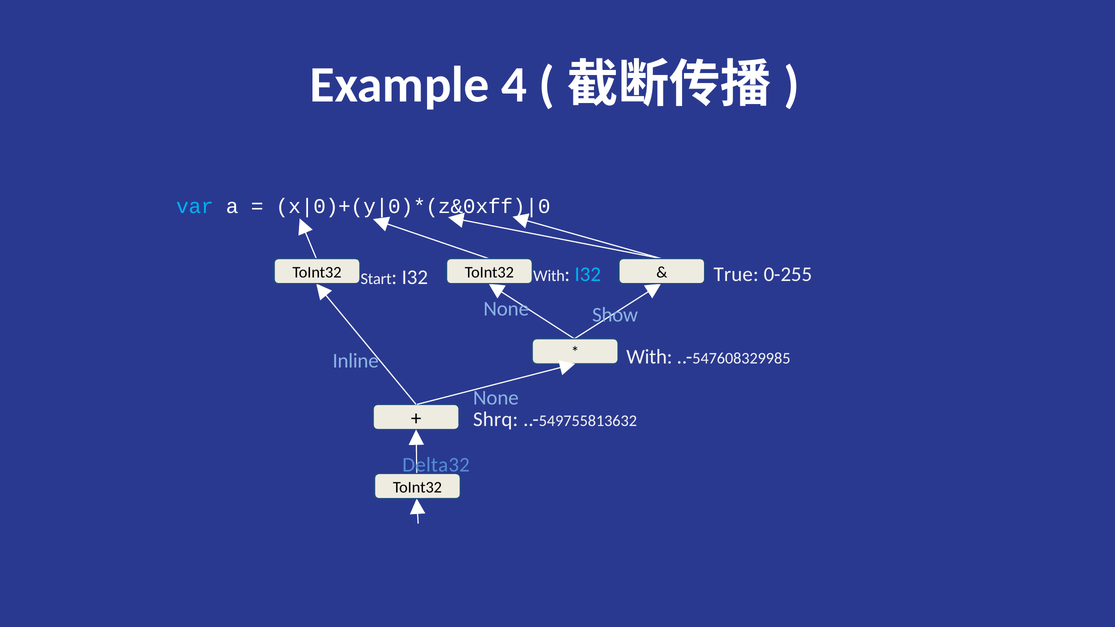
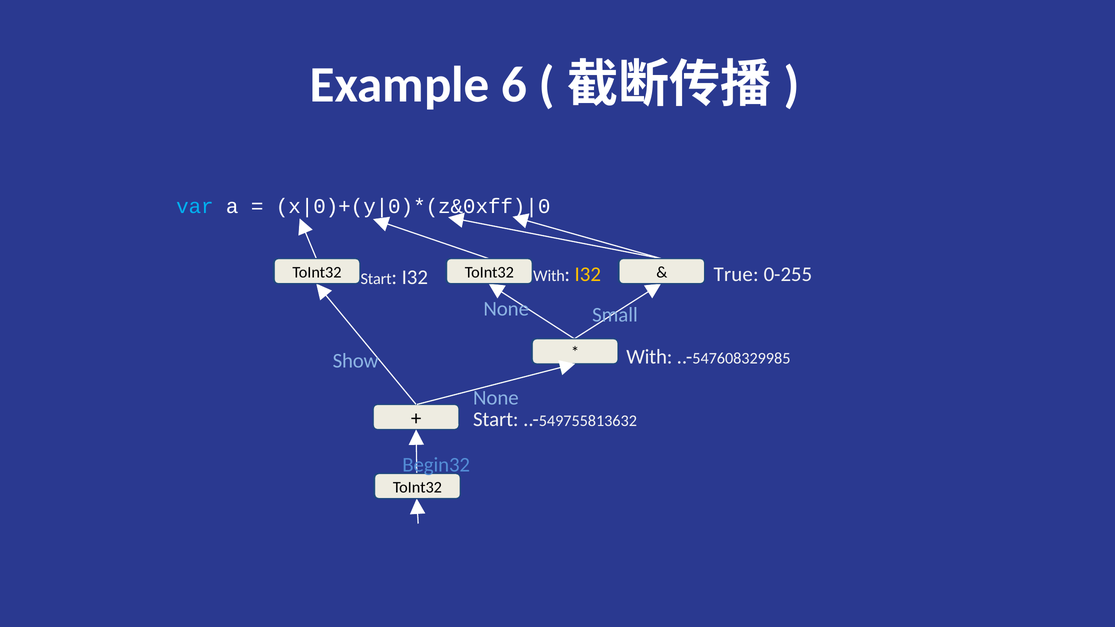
4: 4 -> 6
I32 at (588, 275) colour: light blue -> yellow
Show: Show -> Small
Inline: Inline -> Show
Shrq at (496, 419): Shrq -> Start
Delta32: Delta32 -> Begin32
